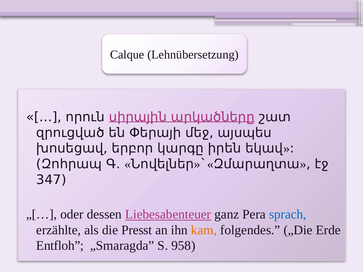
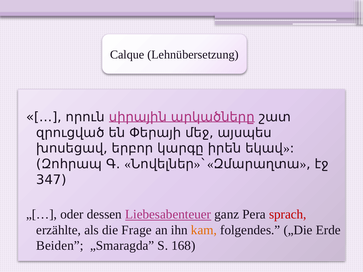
sprach colour: blue -> red
Presst: Presst -> Frage
Entfloh: Entfloh -> Beiden
958: 958 -> 168
